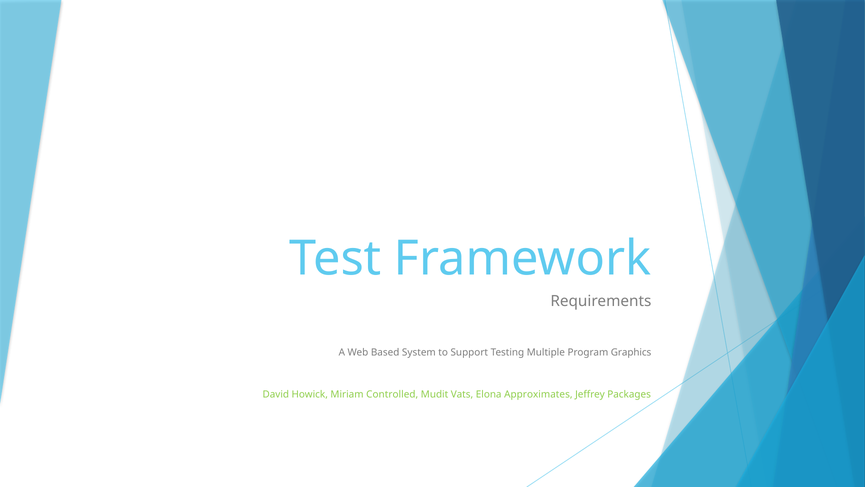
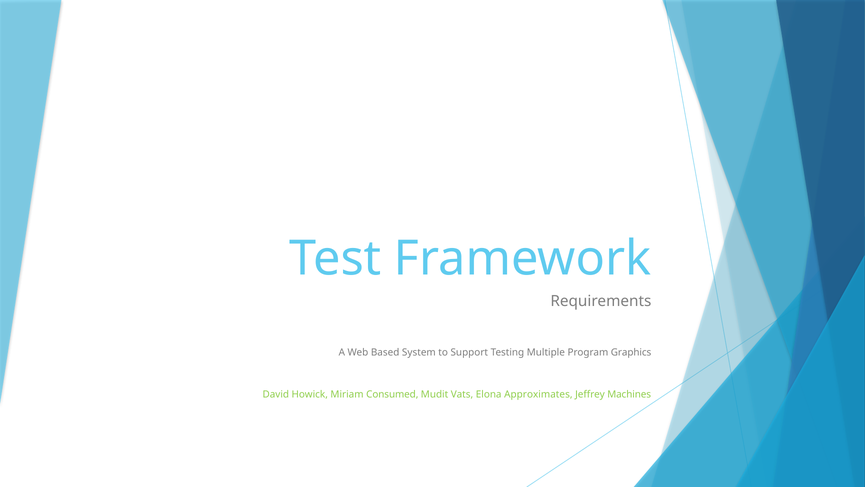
Controlled: Controlled -> Consumed
Packages: Packages -> Machines
